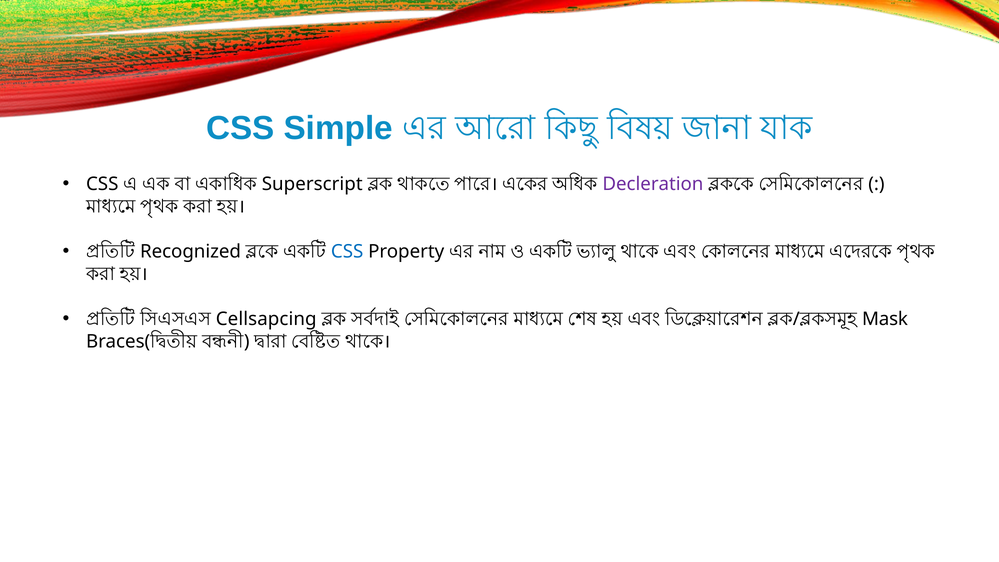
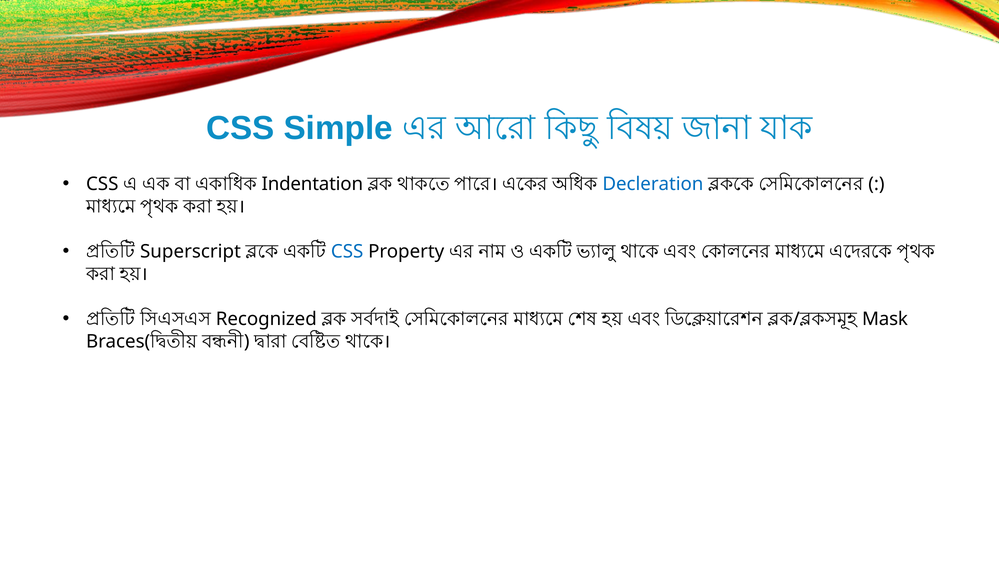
Superscript: Superscript -> Indentation
Decleration colour: purple -> blue
Recognized: Recognized -> Superscript
Cellsapcing: Cellsapcing -> Recognized
